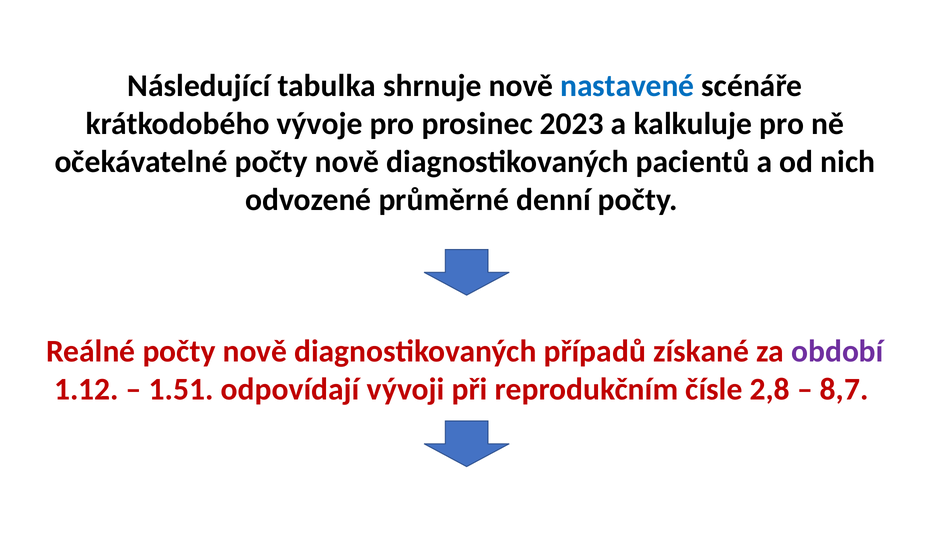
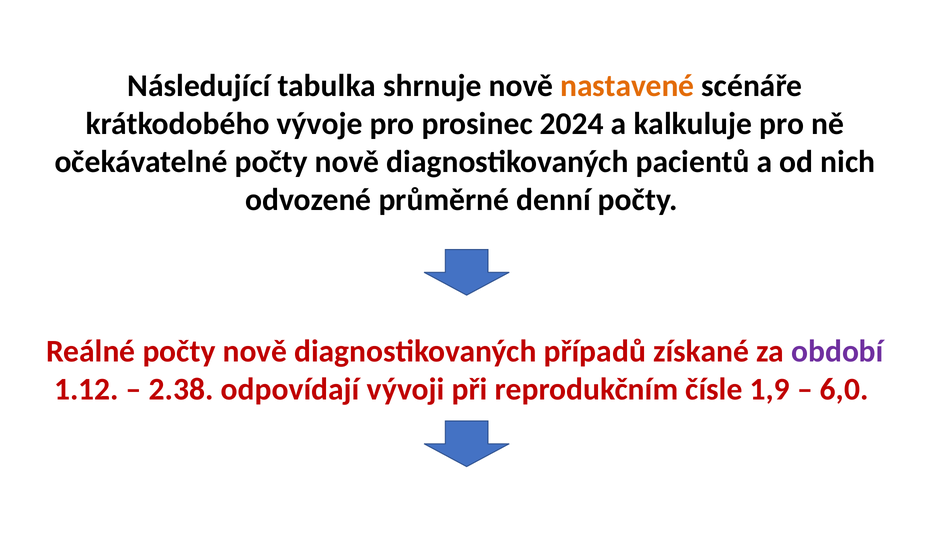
nastavené colour: blue -> orange
2023: 2023 -> 2024
1.51: 1.51 -> 2.38
2,8: 2,8 -> 1,9
8,7: 8,7 -> 6,0
